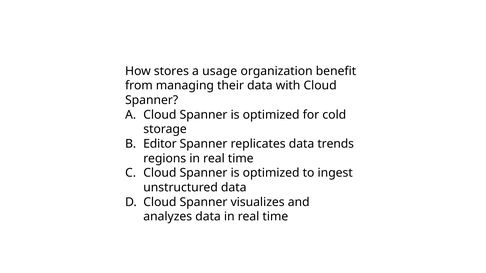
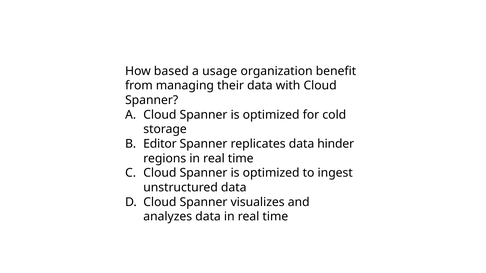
stores: stores -> based
trends: trends -> hinder
